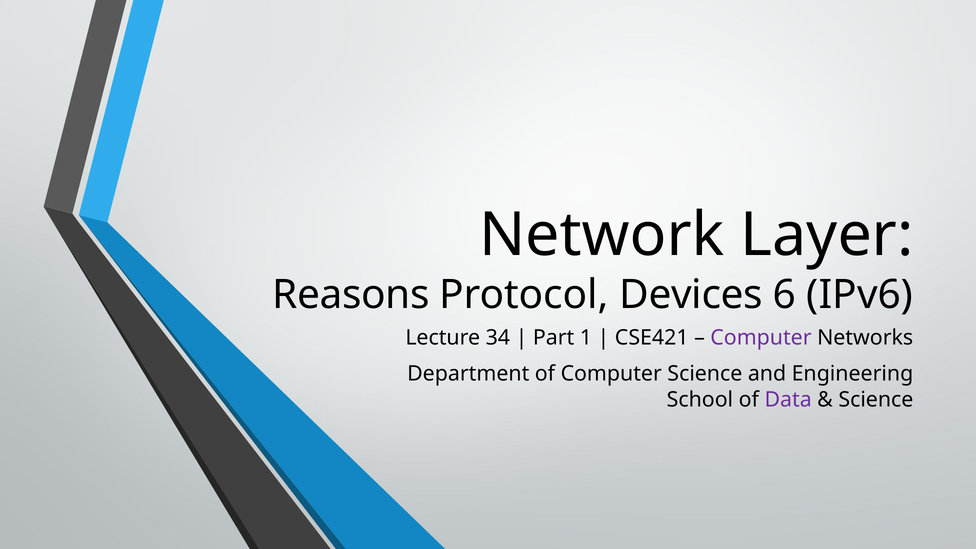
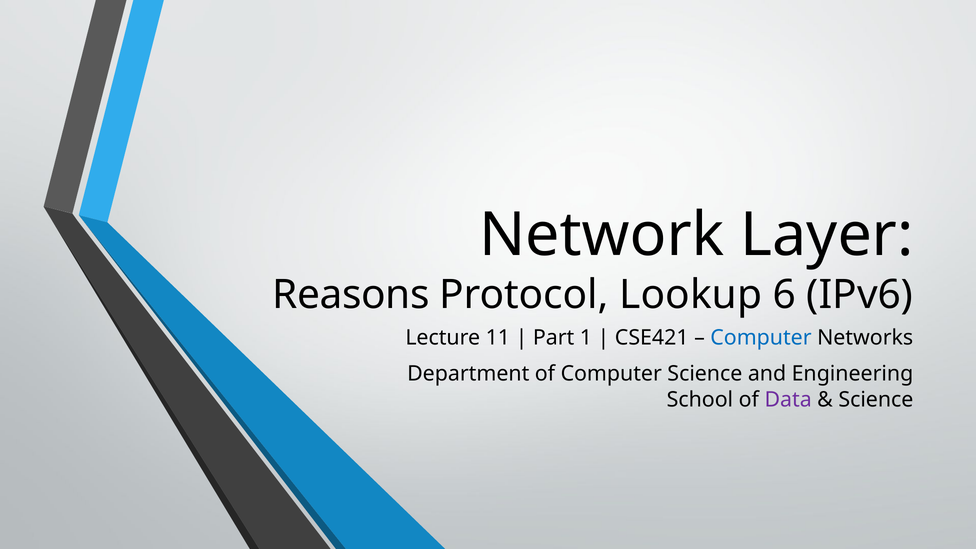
Devices: Devices -> Lookup
34: 34 -> 11
Computer at (761, 338) colour: purple -> blue
